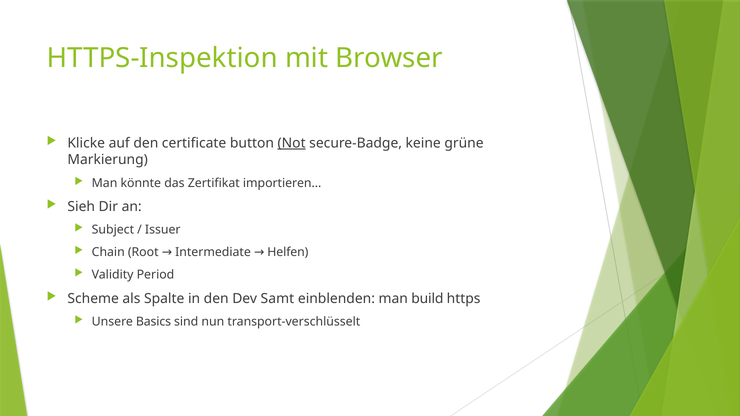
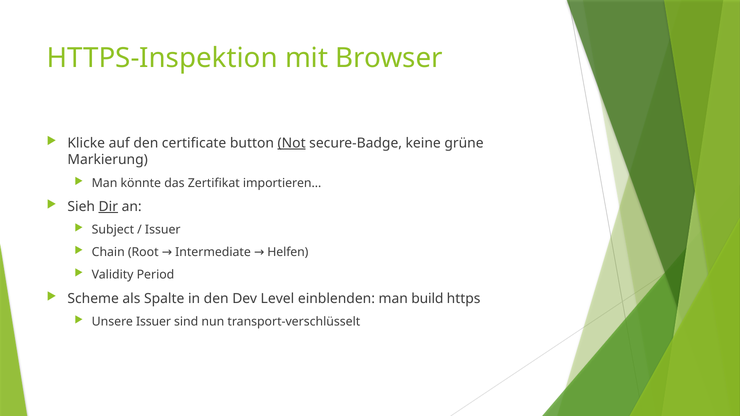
Dir underline: none -> present
Samt: Samt -> Level
Unsere Basics: Basics -> Issuer
